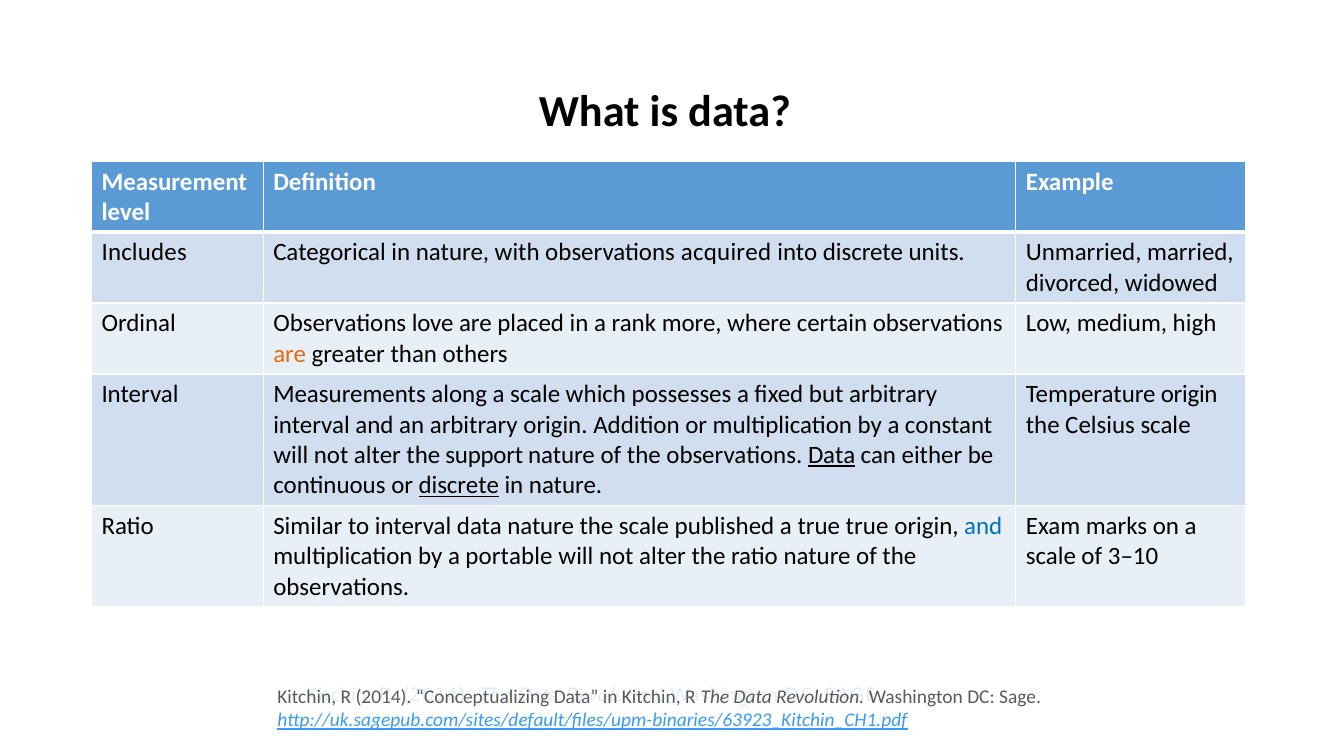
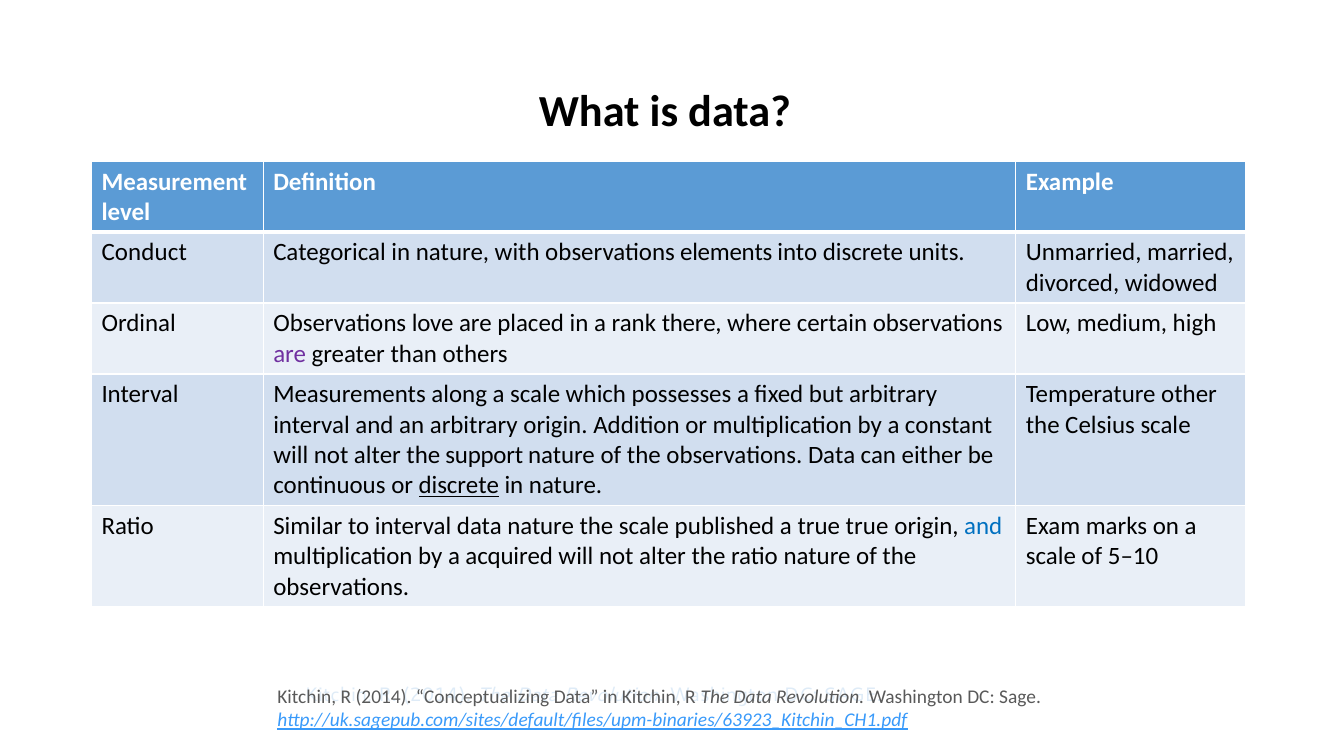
Includes: Includes -> Conduct
acquired: acquired -> elements
more: more -> there
are at (290, 354) colour: orange -> purple
Temperature origin: origin -> other
Data at (832, 455) underline: present -> none
portable: portable -> acquired
3–10: 3–10 -> 5–10
